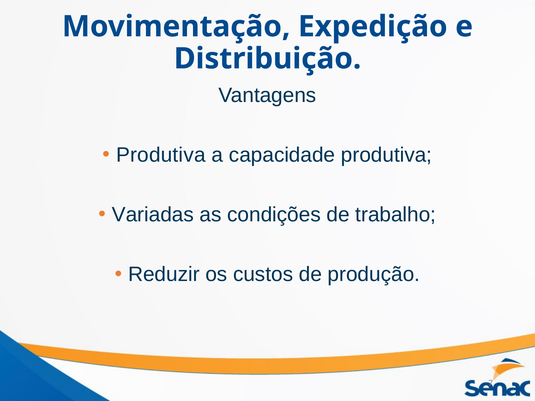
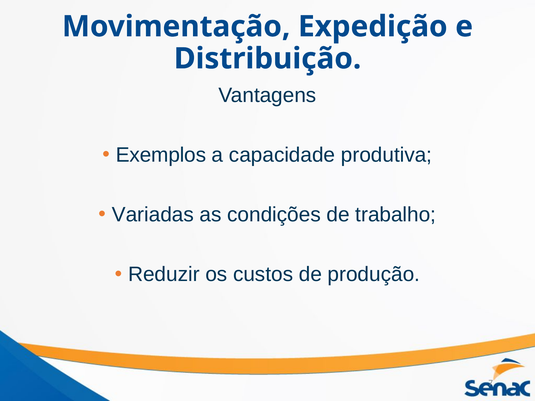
Produtiva at (161, 155): Produtiva -> Exemplos
